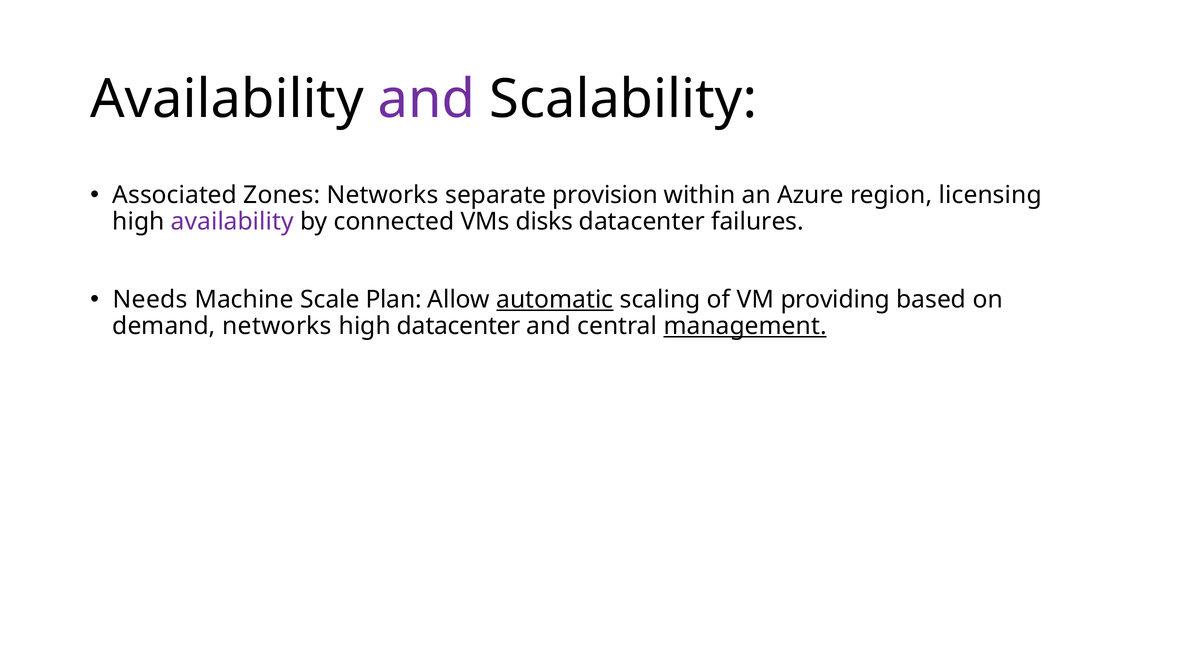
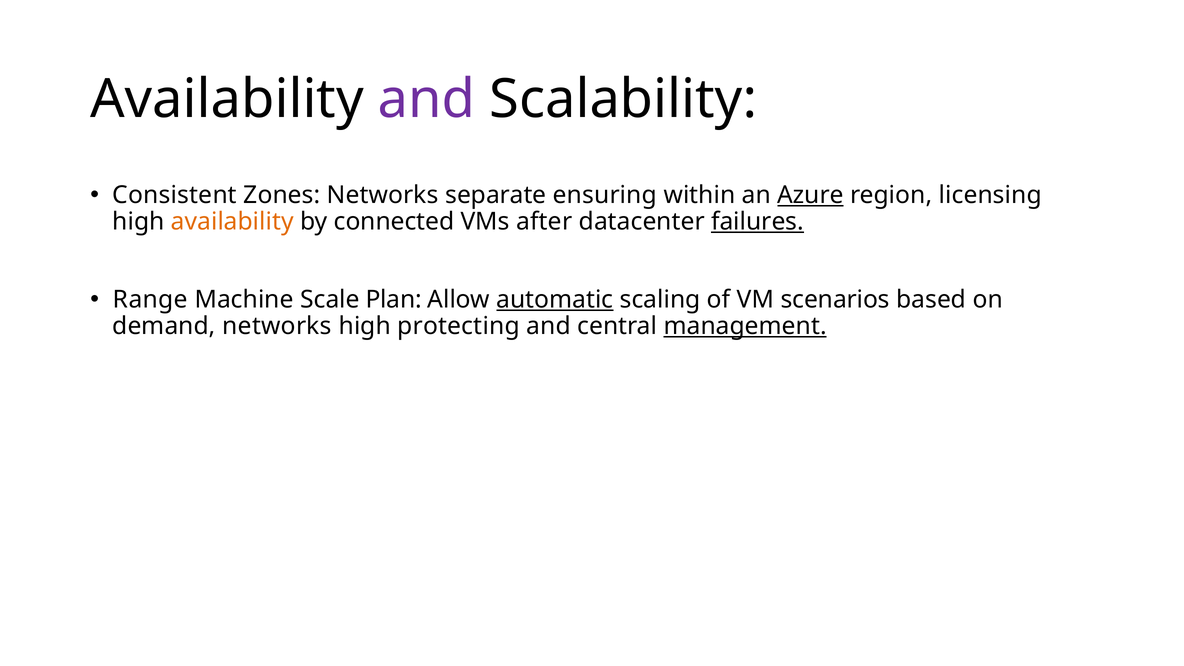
Associated: Associated -> Consistent
provision: provision -> ensuring
Azure underline: none -> present
availability at (232, 222) colour: purple -> orange
disks: disks -> after
failures underline: none -> present
Needs: Needs -> Range
providing: providing -> scenarios
high datacenter: datacenter -> protecting
